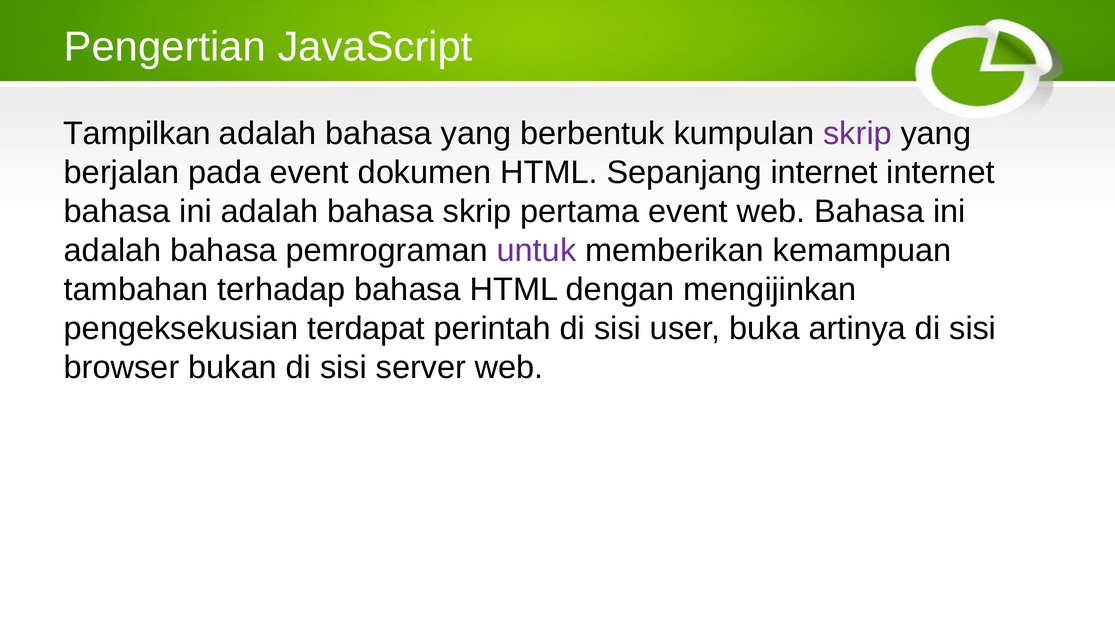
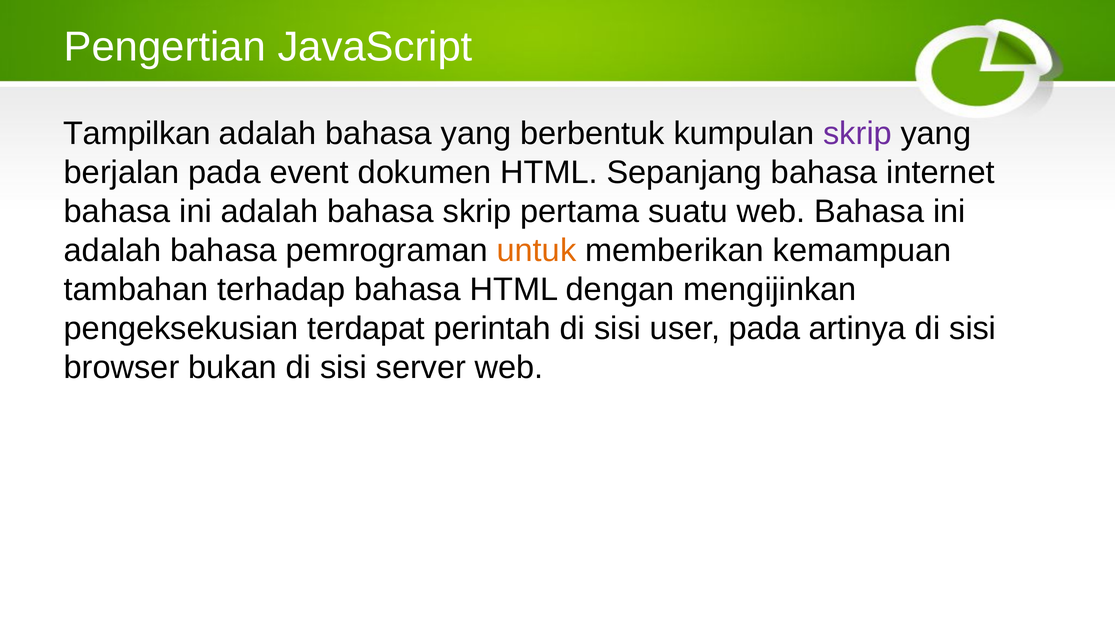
Sepanjang internet: internet -> bahasa
pertama event: event -> suatu
untuk colour: purple -> orange
user buka: buka -> pada
